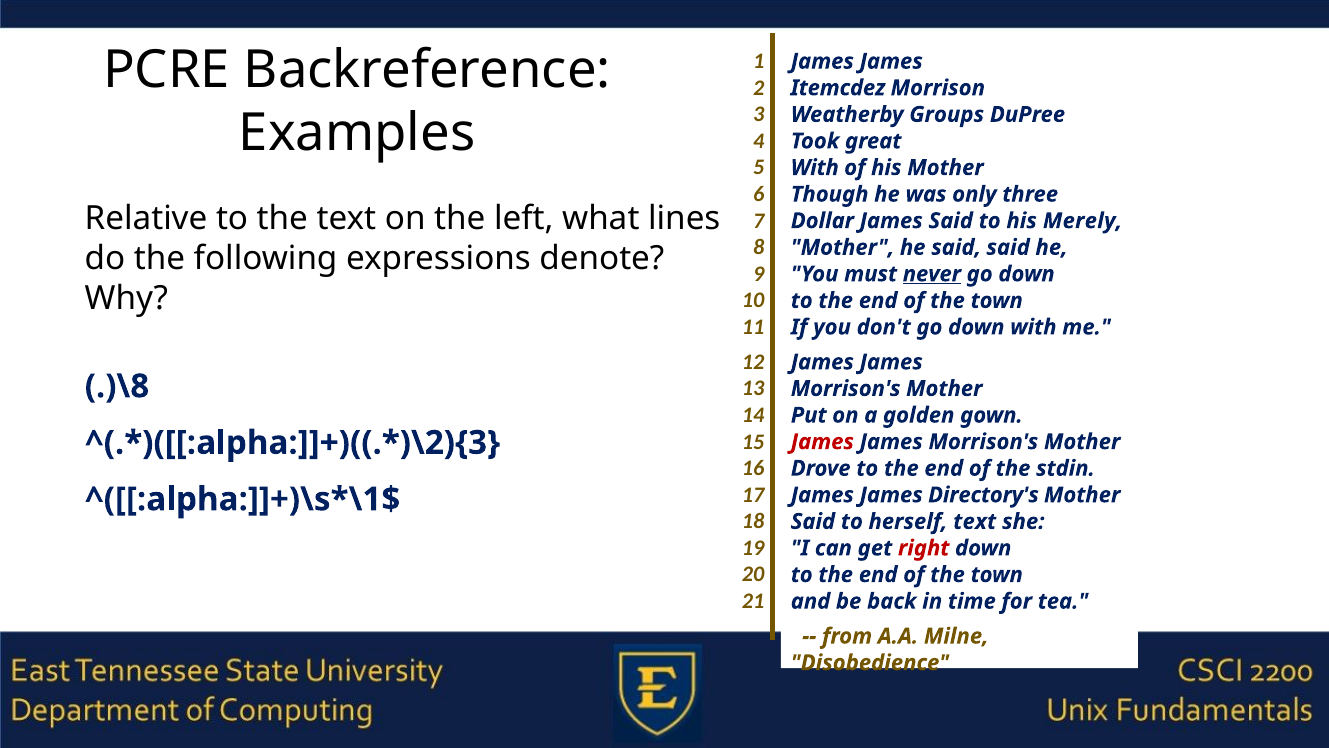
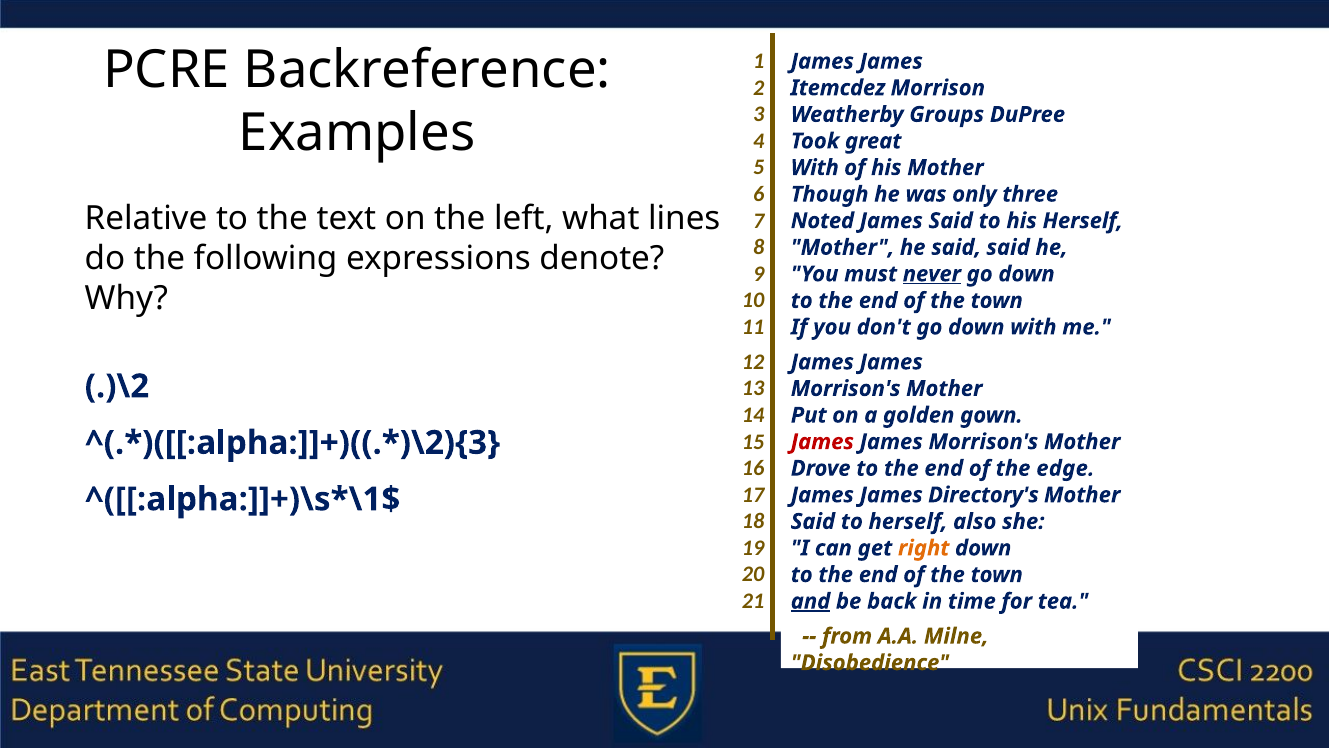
Dollar: Dollar -> Noted
his Merely: Merely -> Herself
.)\8: .)\8 -> .)\2
stdin: stdin -> edge
herself text: text -> also
right colour: red -> orange
and underline: none -> present
